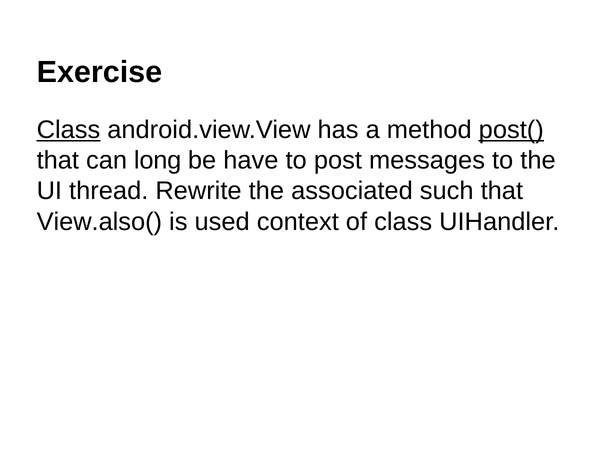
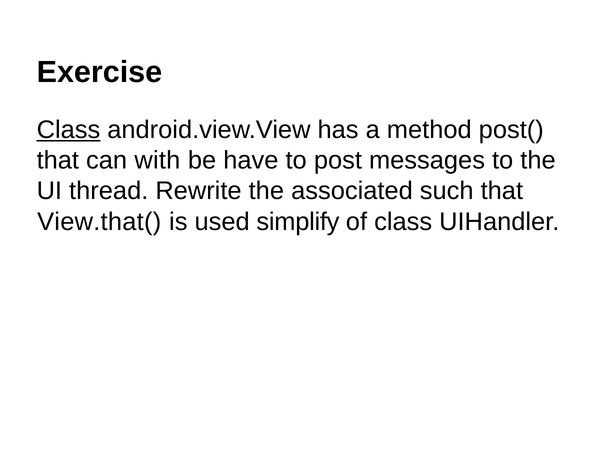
post( underline: present -> none
long: long -> with
View.also(: View.also( -> View.that(
context: context -> simplify
